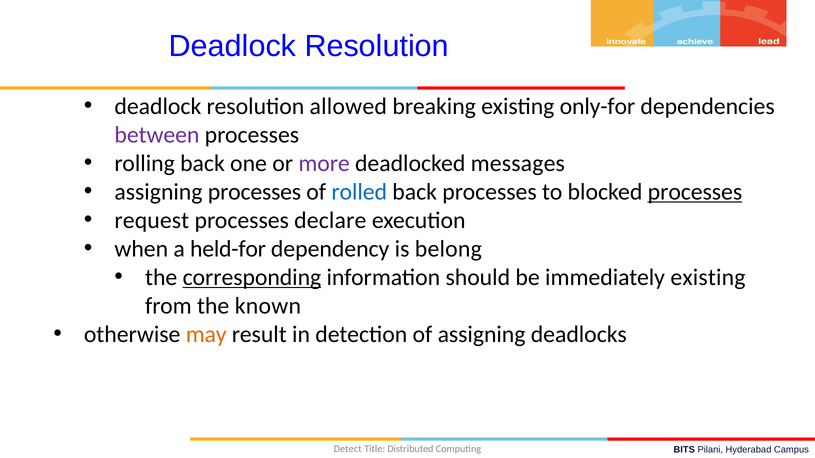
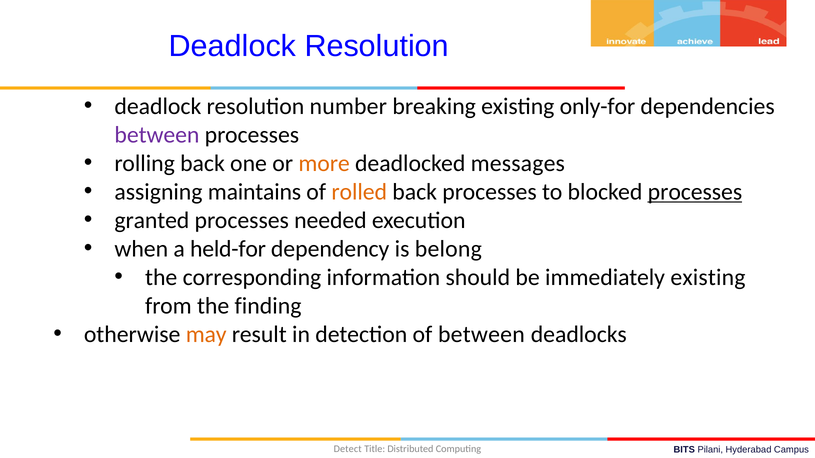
allowed: allowed -> number
more colour: purple -> orange
assigning processes: processes -> maintains
rolled colour: blue -> orange
request: request -> granted
declare: declare -> needed
corresponding underline: present -> none
known: known -> finding
of assigning: assigning -> between
